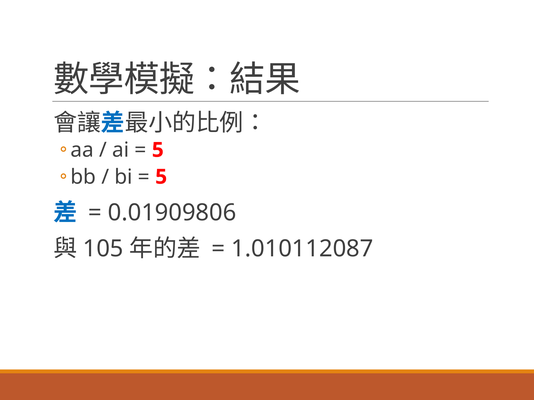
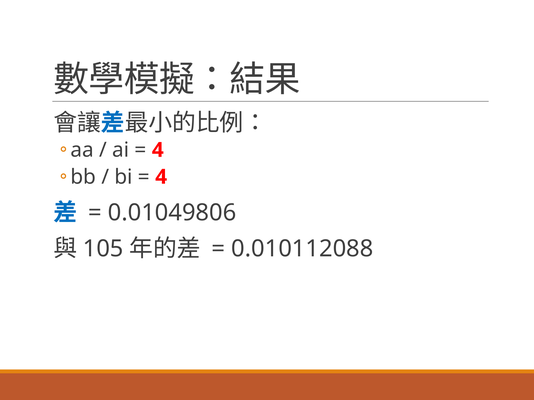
5 at (158, 150): 5 -> 4
5 at (161, 177): 5 -> 4
0.01909806: 0.01909806 -> 0.01049806
1.010112087: 1.010112087 -> 0.010112088
